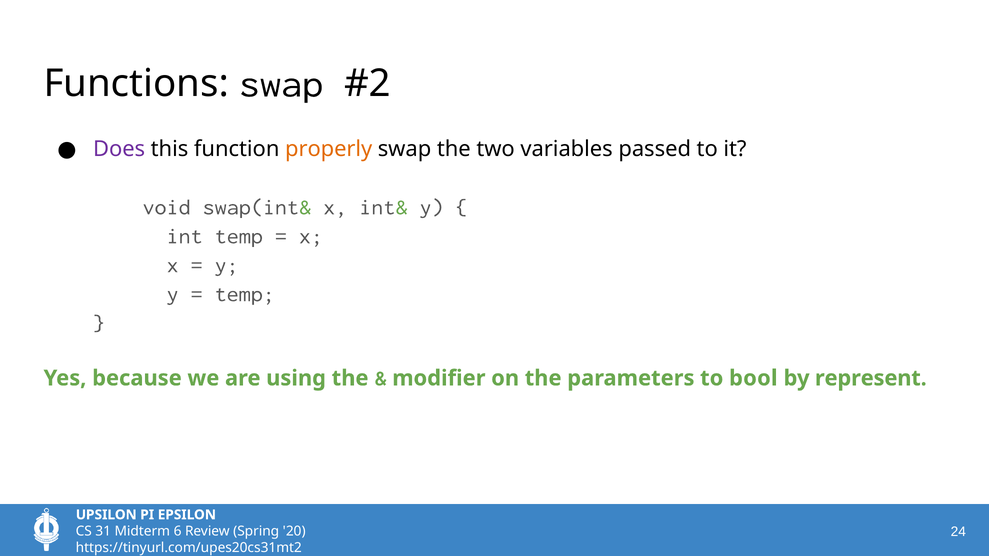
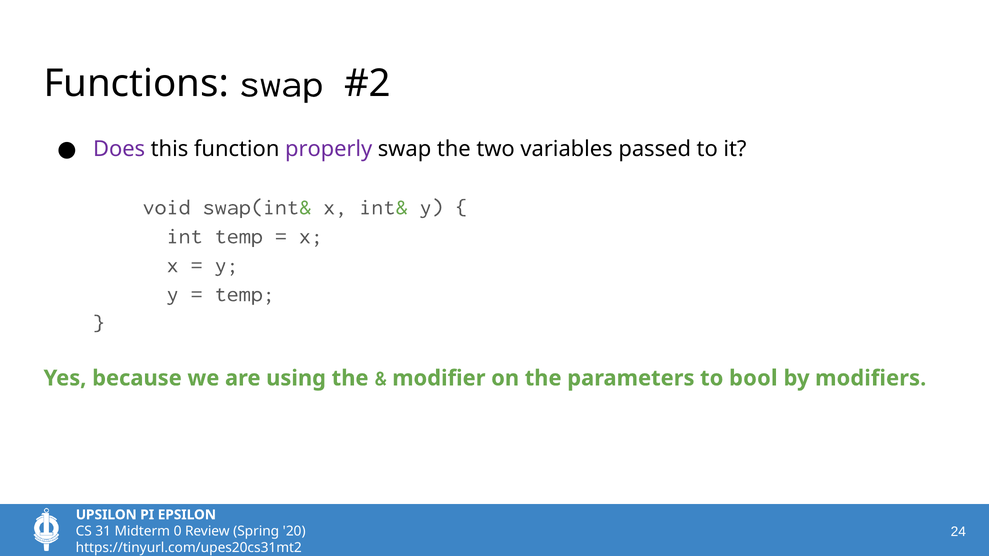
properly colour: orange -> purple
represent: represent -> modifiers
6: 6 -> 0
